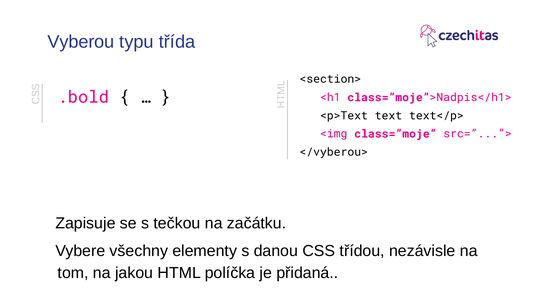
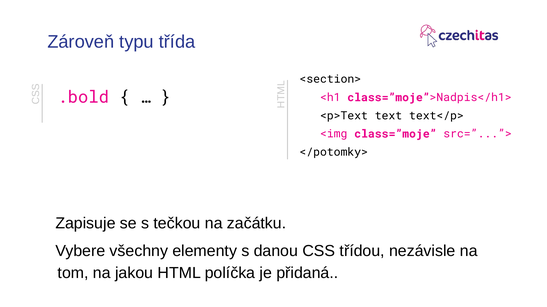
Vyberou: Vyberou -> Zároveň
</vyberou>: </vyberou> -> </potomky>
